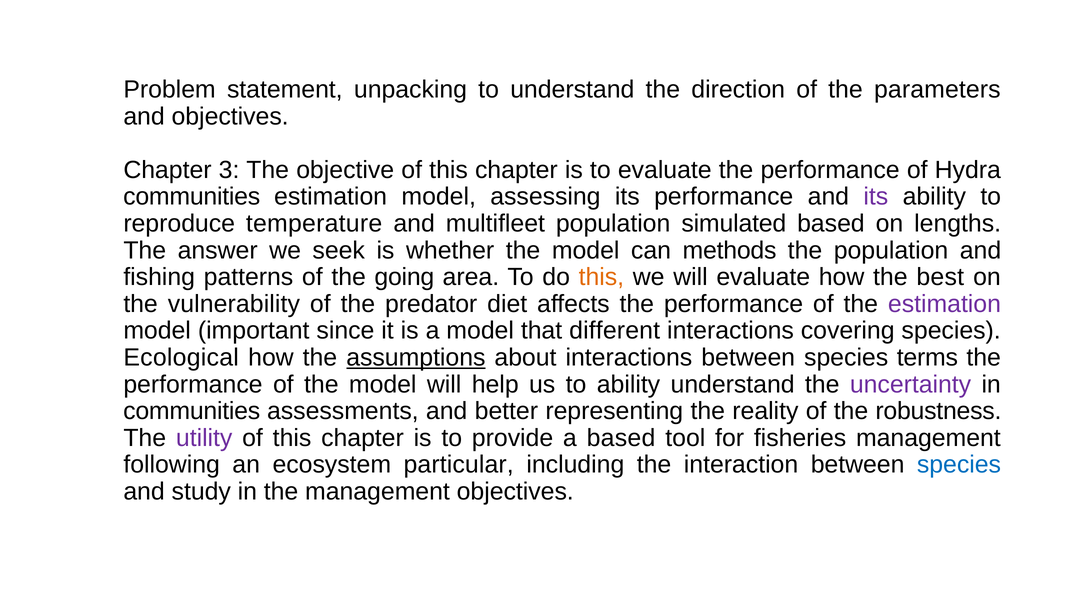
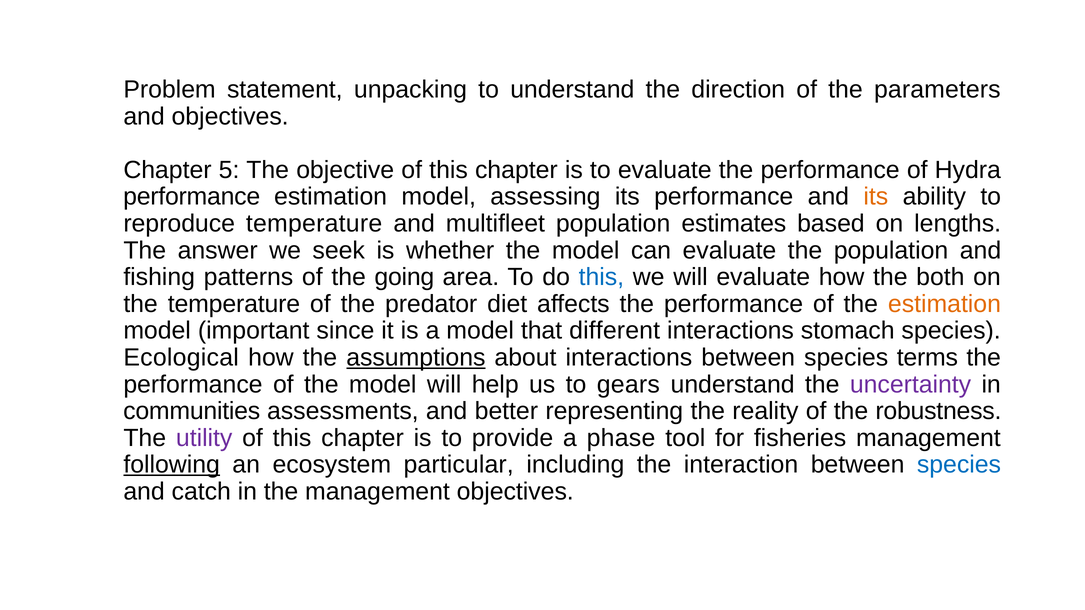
3: 3 -> 5
communities at (192, 197): communities -> performance
its at (876, 197) colour: purple -> orange
simulated: simulated -> estimates
can methods: methods -> evaluate
this at (601, 277) colour: orange -> blue
best: best -> both
the vulnerability: vulnerability -> temperature
estimation at (944, 304) colour: purple -> orange
covering: covering -> stomach
to ability: ability -> gears
a based: based -> phase
following underline: none -> present
study: study -> catch
